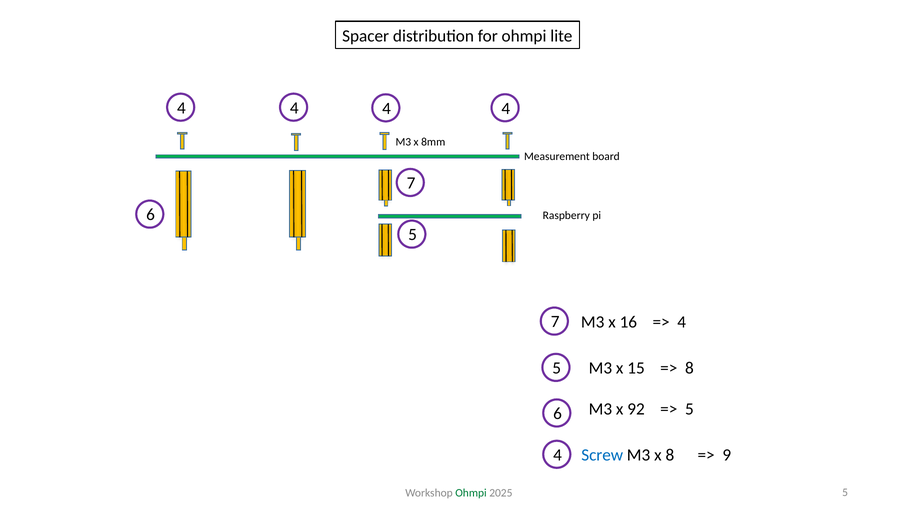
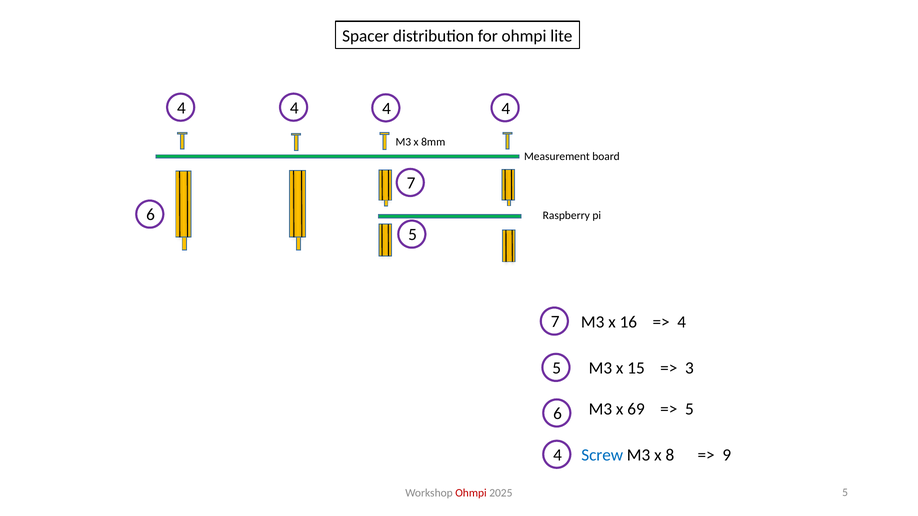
8 at (689, 368): 8 -> 3
92: 92 -> 69
Ohmpi at (471, 493) colour: green -> red
